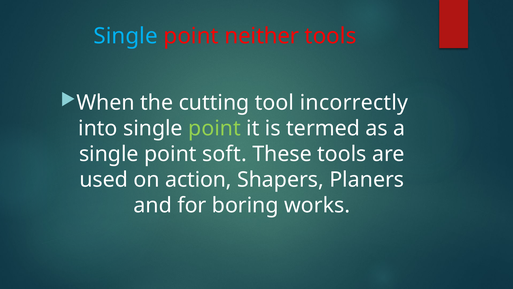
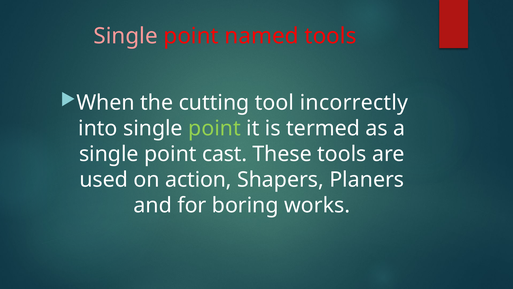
Single at (126, 36) colour: light blue -> pink
neither: neither -> named
soft: soft -> cast
